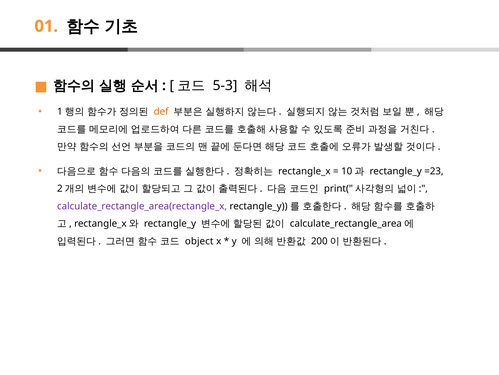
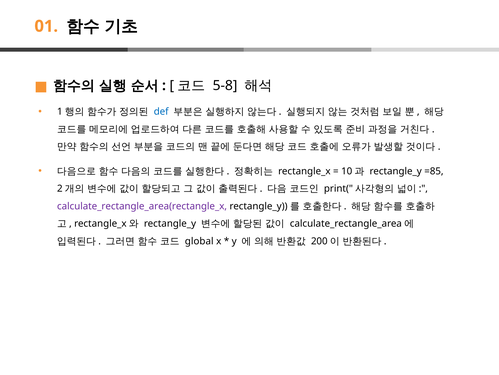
5-3: 5-3 -> 5-8
def colour: orange -> blue
=23: =23 -> =85
object: object -> global
